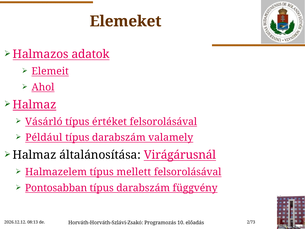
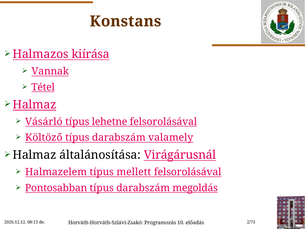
Elemeket: Elemeket -> Konstans
adatok: adatok -> kiírása
Elemeit: Elemeit -> Vannak
Ahol: Ahol -> Tétel
értéket: értéket -> lehetne
Például: Például -> Költöző
függvény: függvény -> megoldás
